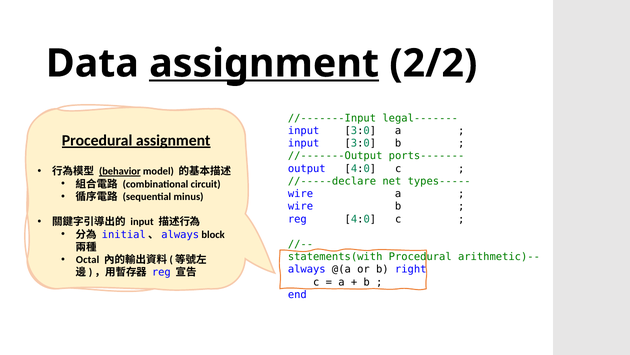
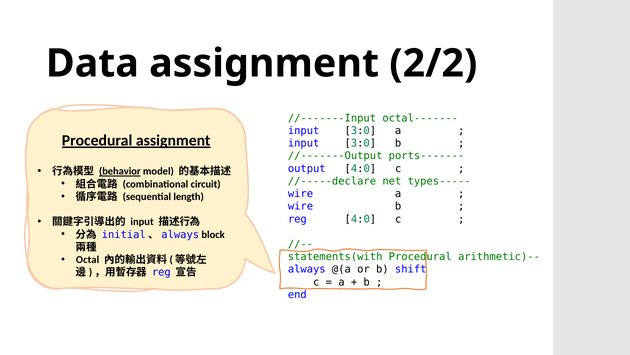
assignment at (264, 63) underline: present -> none
legal-------: legal------- -> octal-------
minus: minus -> length
right: right -> shift
